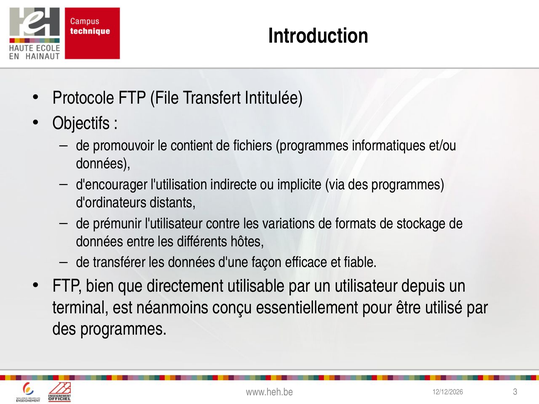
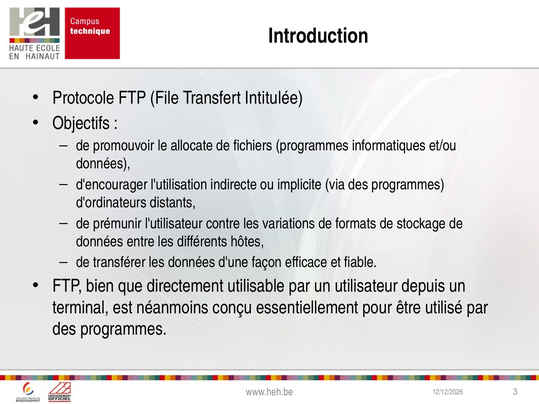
contient: contient -> allocate
